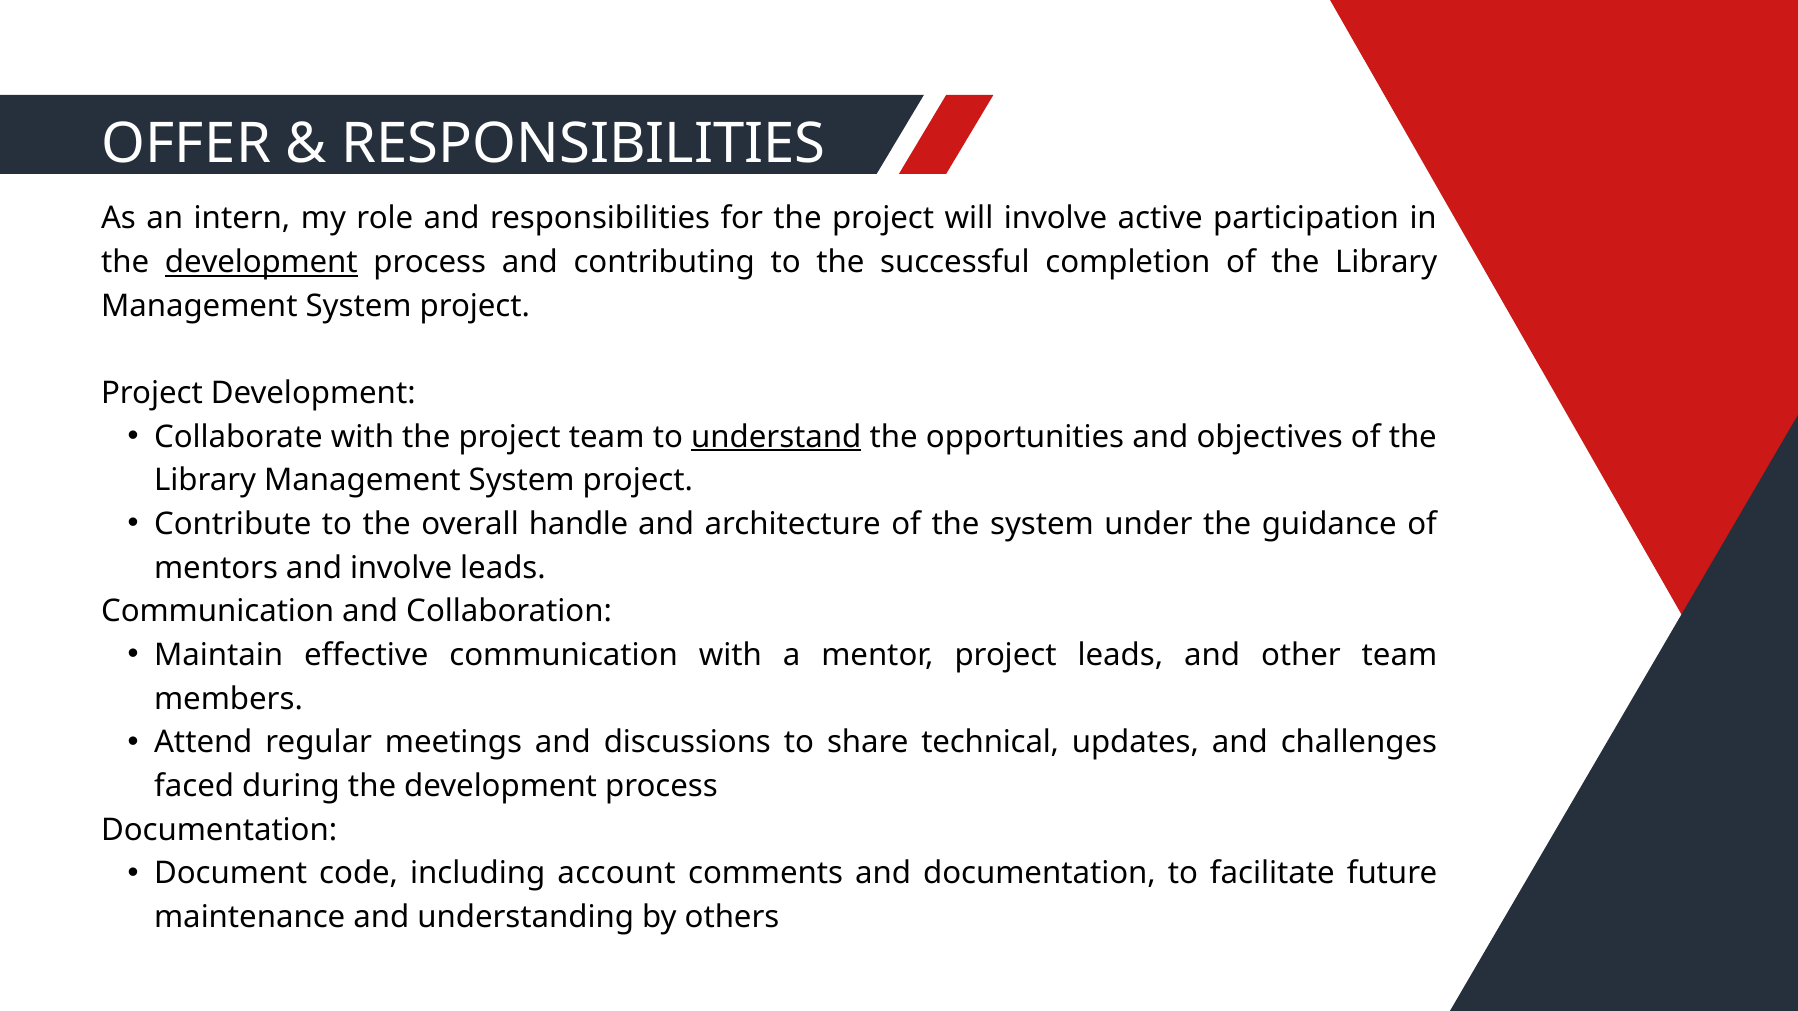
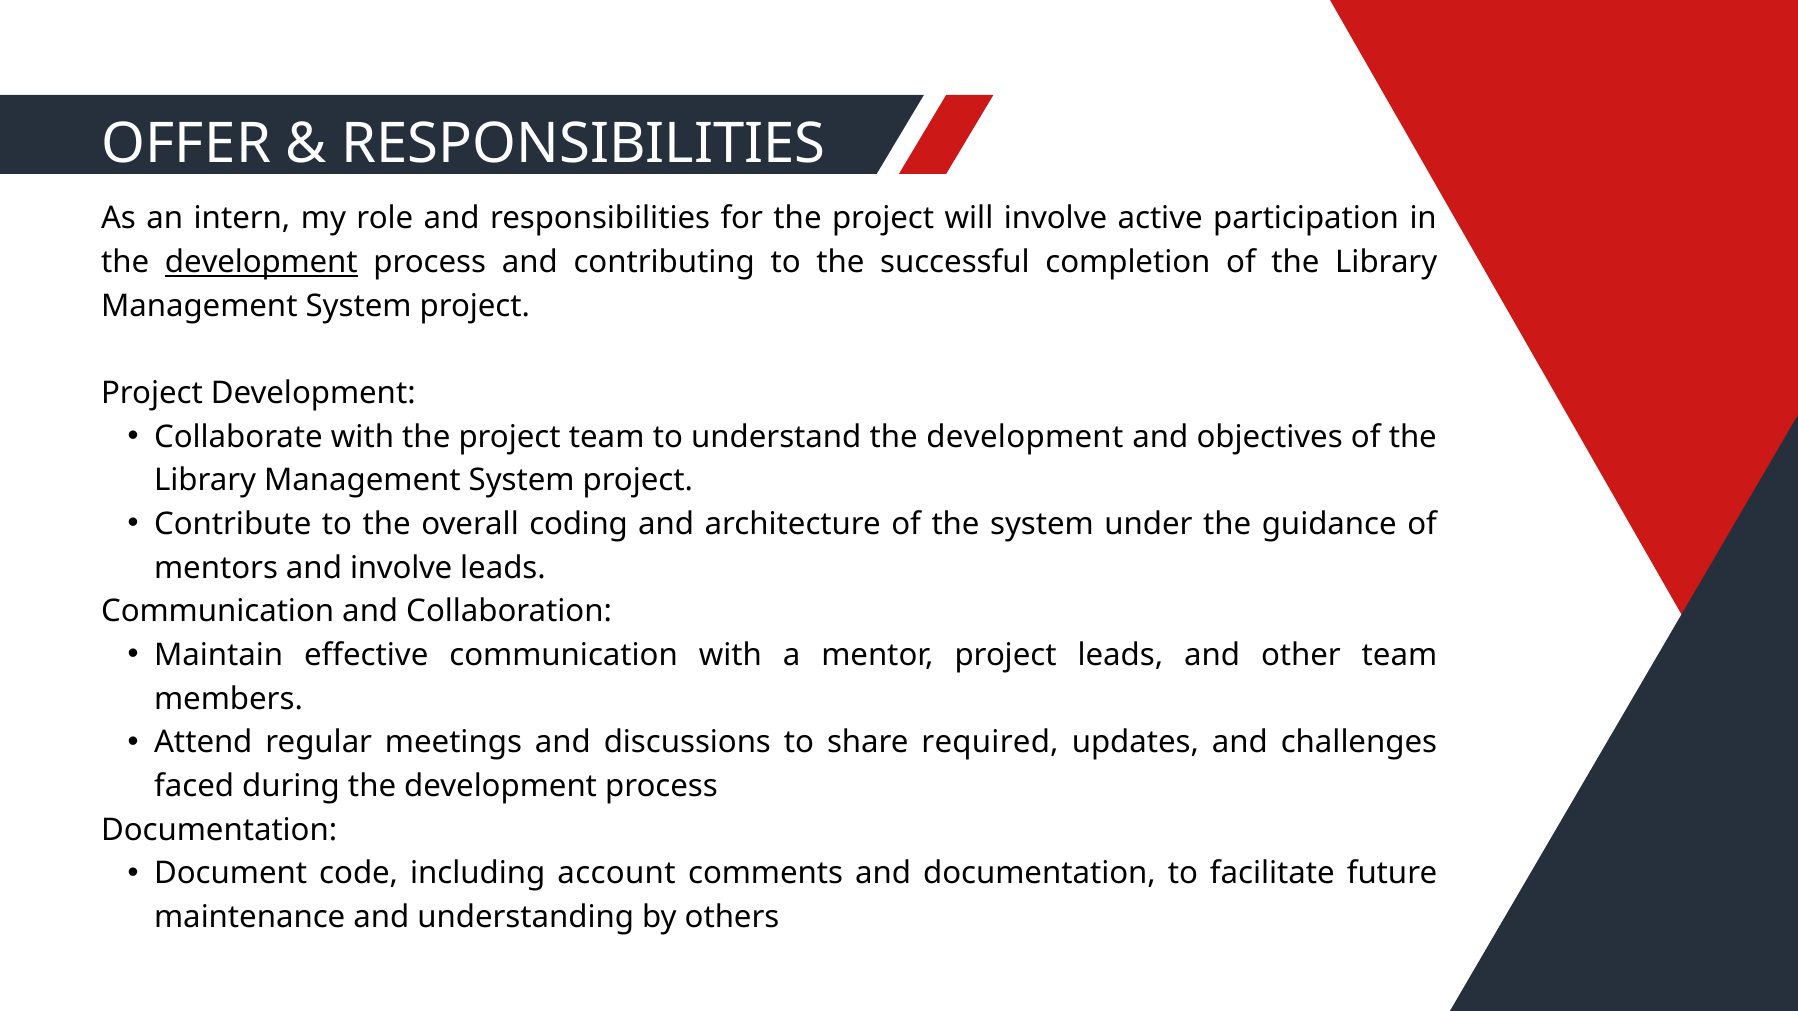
understand underline: present -> none
opportunities at (1025, 437): opportunities -> development
handle: handle -> coding
technical: technical -> required
